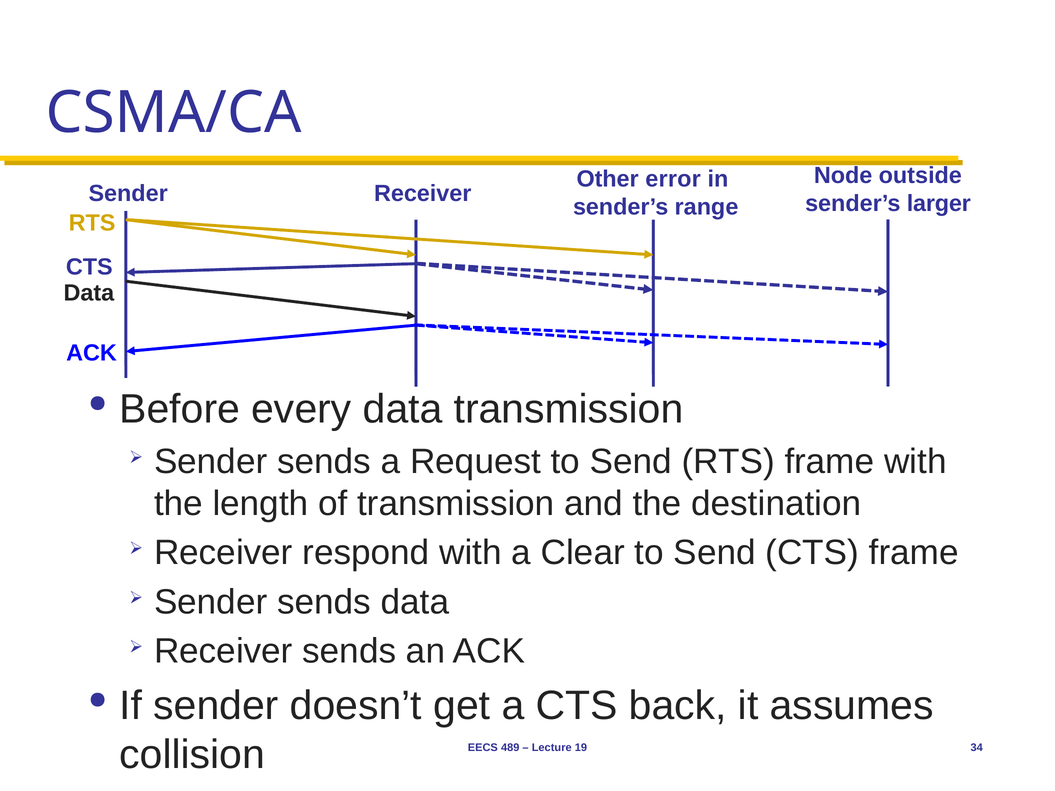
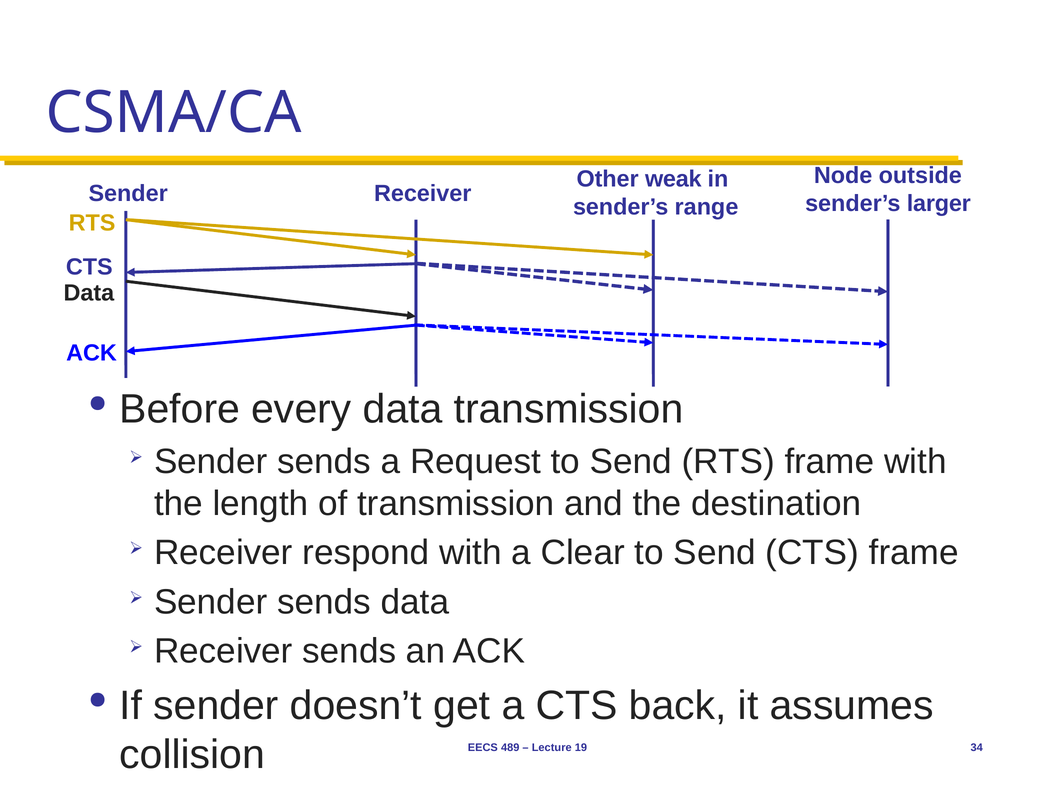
error: error -> weak
